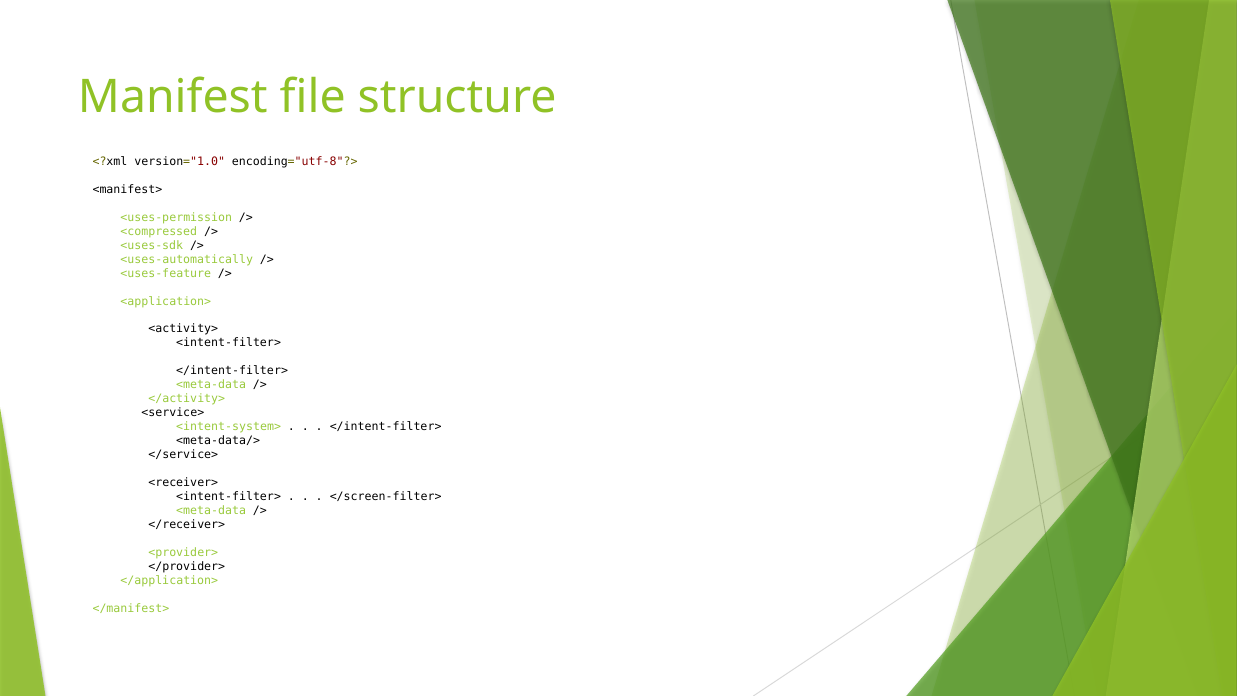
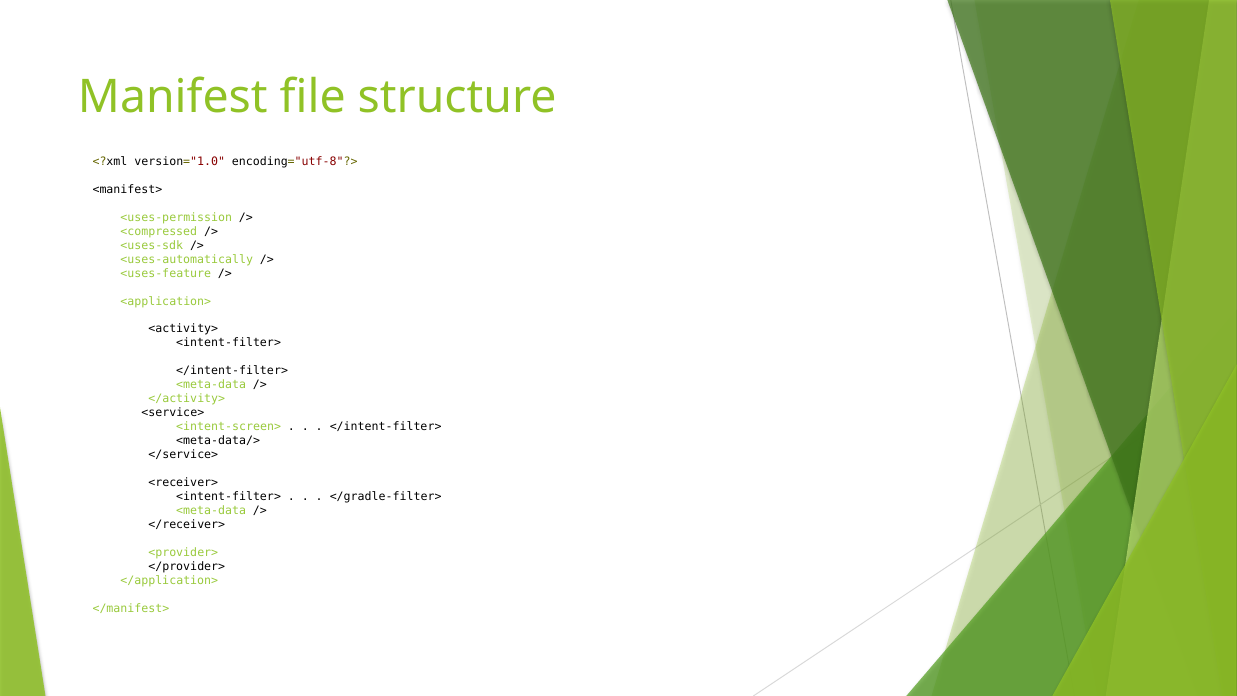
<intent-system>: <intent-system> -> <intent-screen>
</screen-filter>: </screen-filter> -> </gradle-filter>
